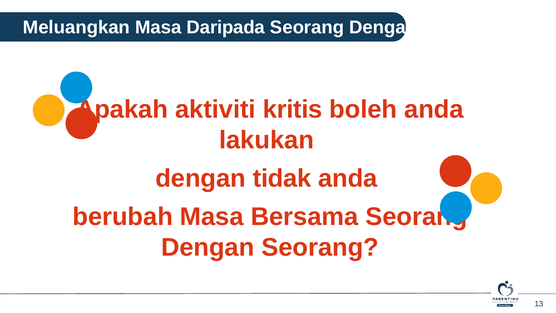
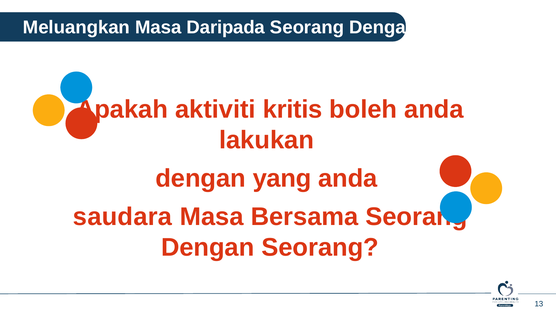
tidak: tidak -> yang
berubah: berubah -> saudara
